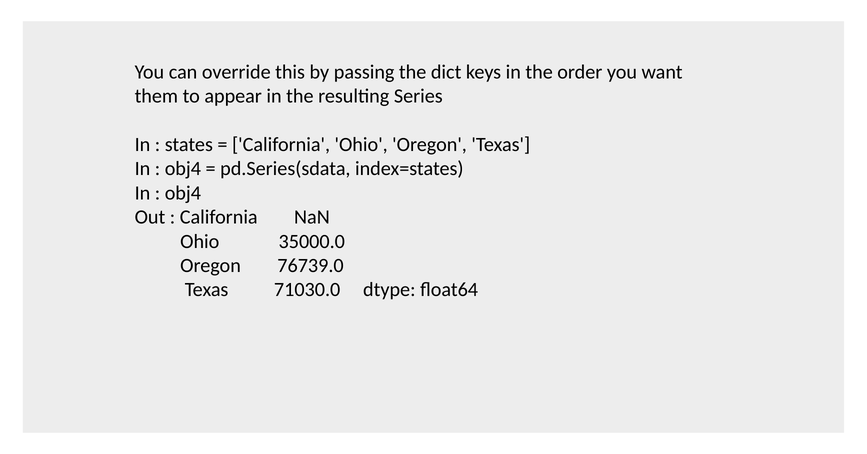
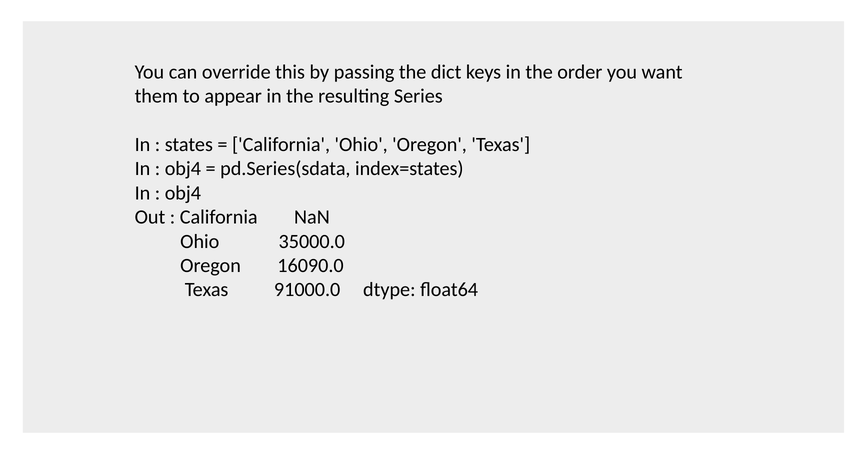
76739.0: 76739.0 -> 16090.0
71030.0: 71030.0 -> 91000.0
